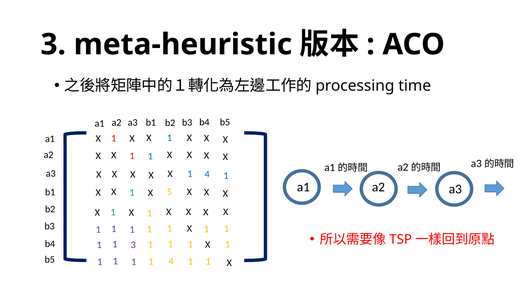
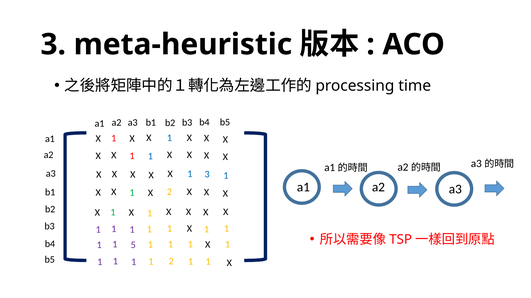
X 1 4: 4 -> 3
X 1 5: 5 -> 2
1 3: 3 -> 5
1 1 4: 4 -> 2
